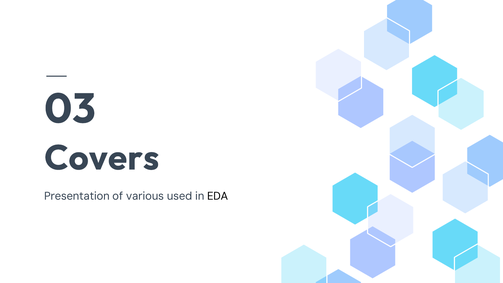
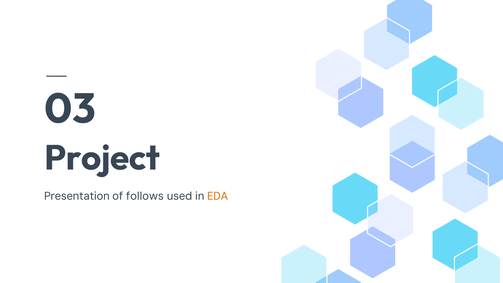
Covers: Covers -> Project
various: various -> follows
EDA colour: black -> orange
